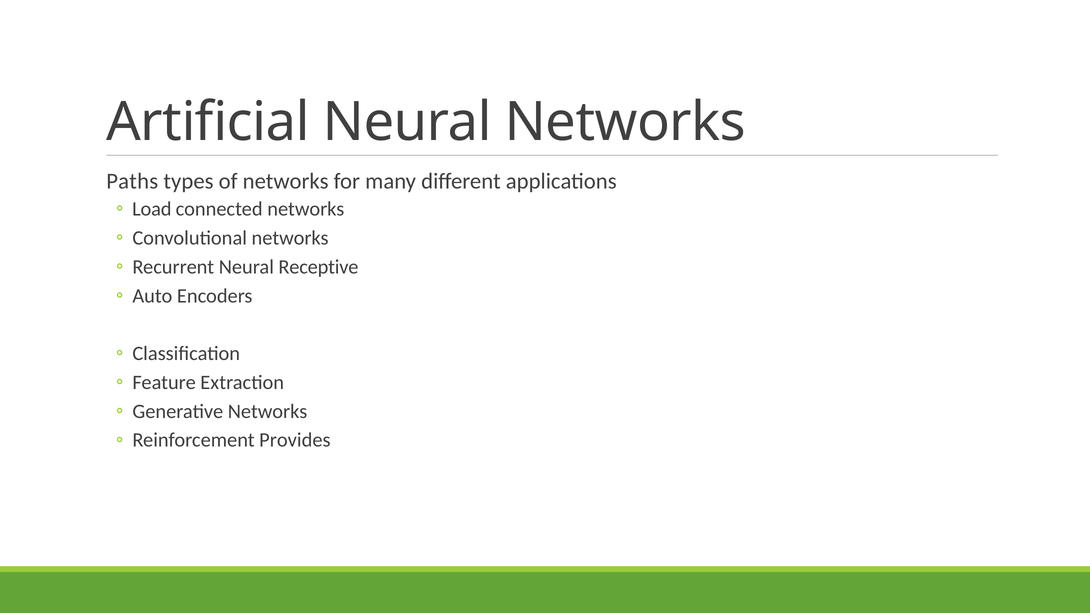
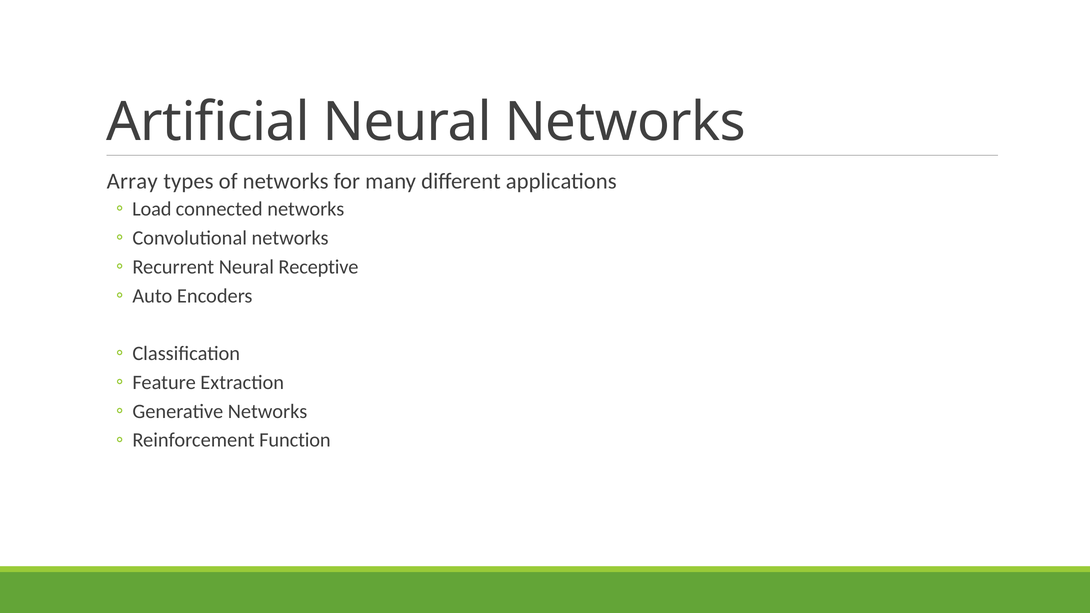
Paths: Paths -> Array
Provides: Provides -> Function
